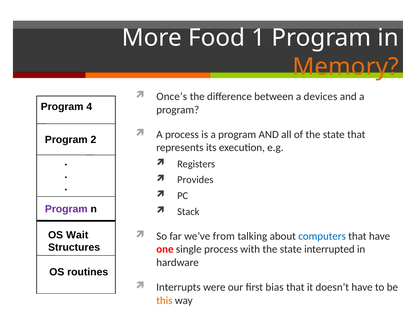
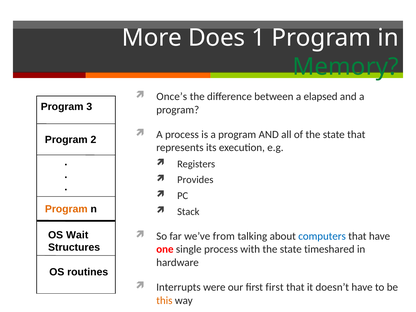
Food: Food -> Does
Memory colour: orange -> green
devices: devices -> elapsed
4: 4 -> 3
Program at (66, 209) colour: purple -> orange
interrupted: interrupted -> timeshared
first bias: bias -> first
